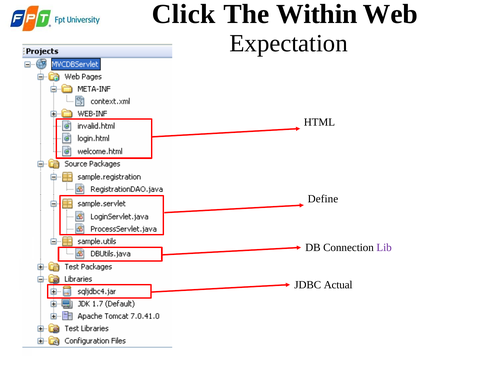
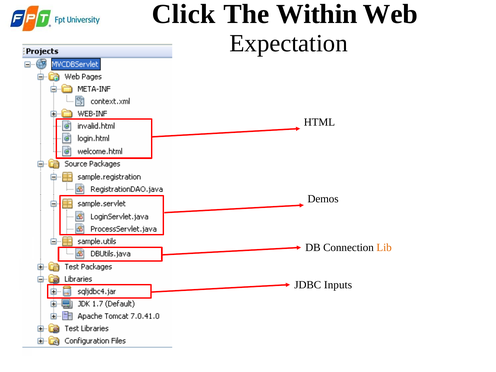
Define: Define -> Demos
Lib colour: purple -> orange
Actual: Actual -> Inputs
